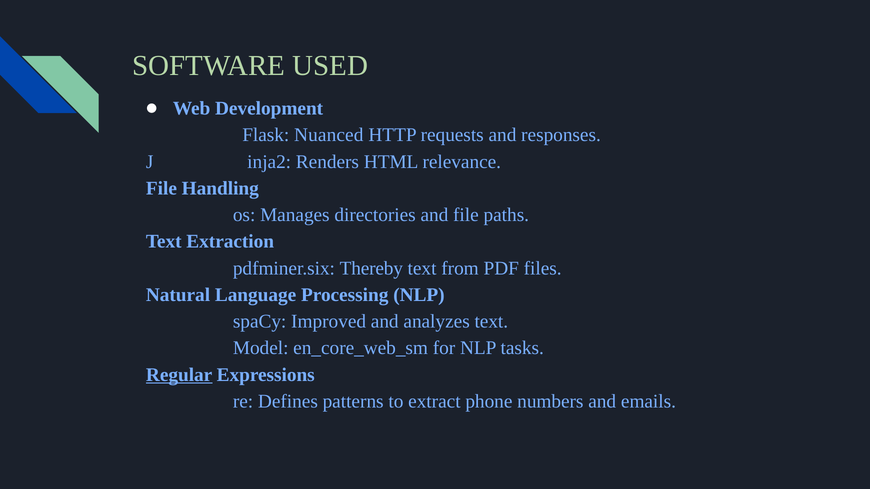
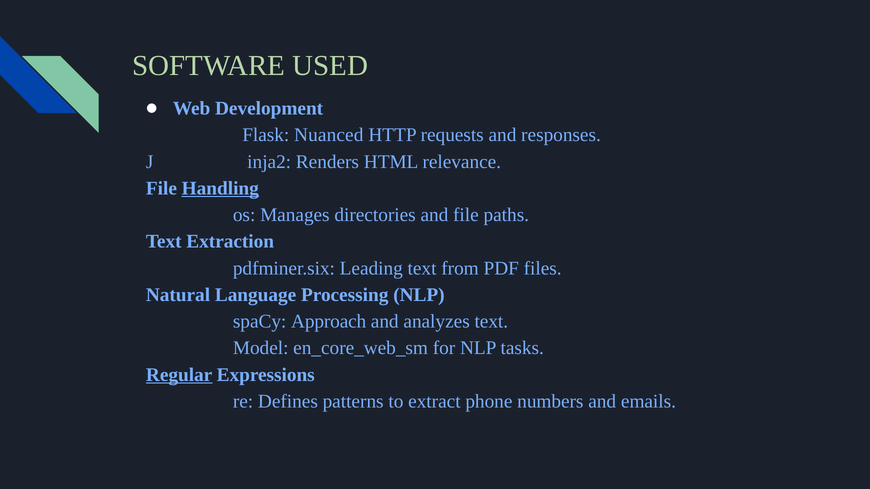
Handling underline: none -> present
Thereby: Thereby -> Leading
Improved: Improved -> Approach
